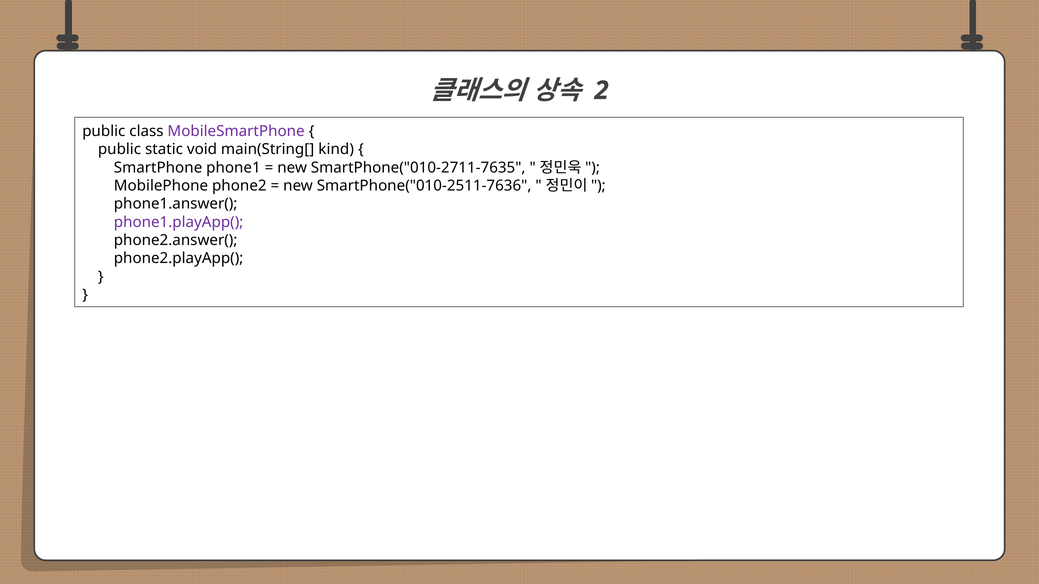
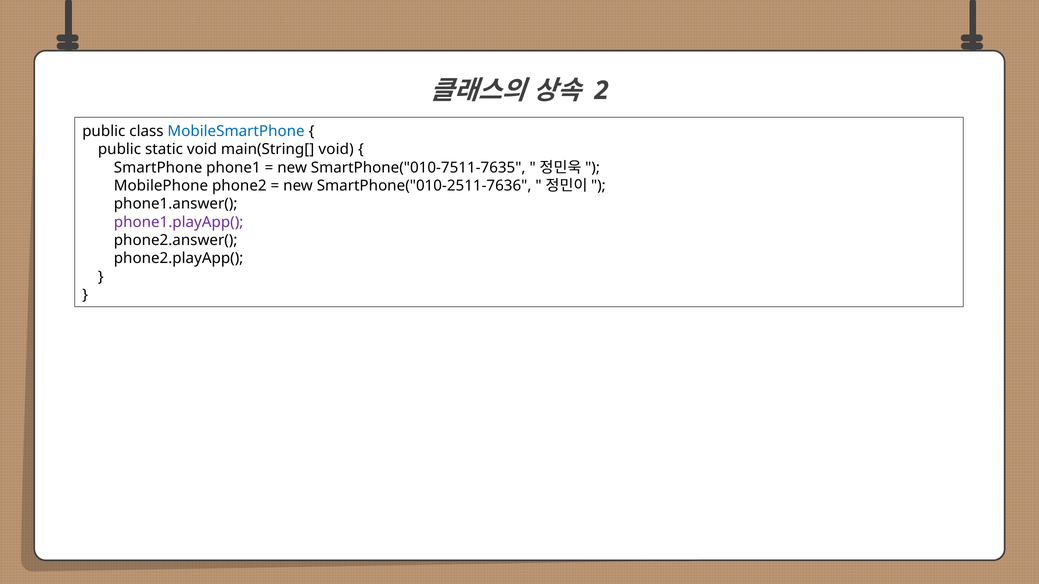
MobileSmartPhone colour: purple -> blue
main(String[ kind: kind -> void
SmartPhone("010-2711-7635: SmartPhone("010-2711-7635 -> SmartPhone("010-7511-7635
